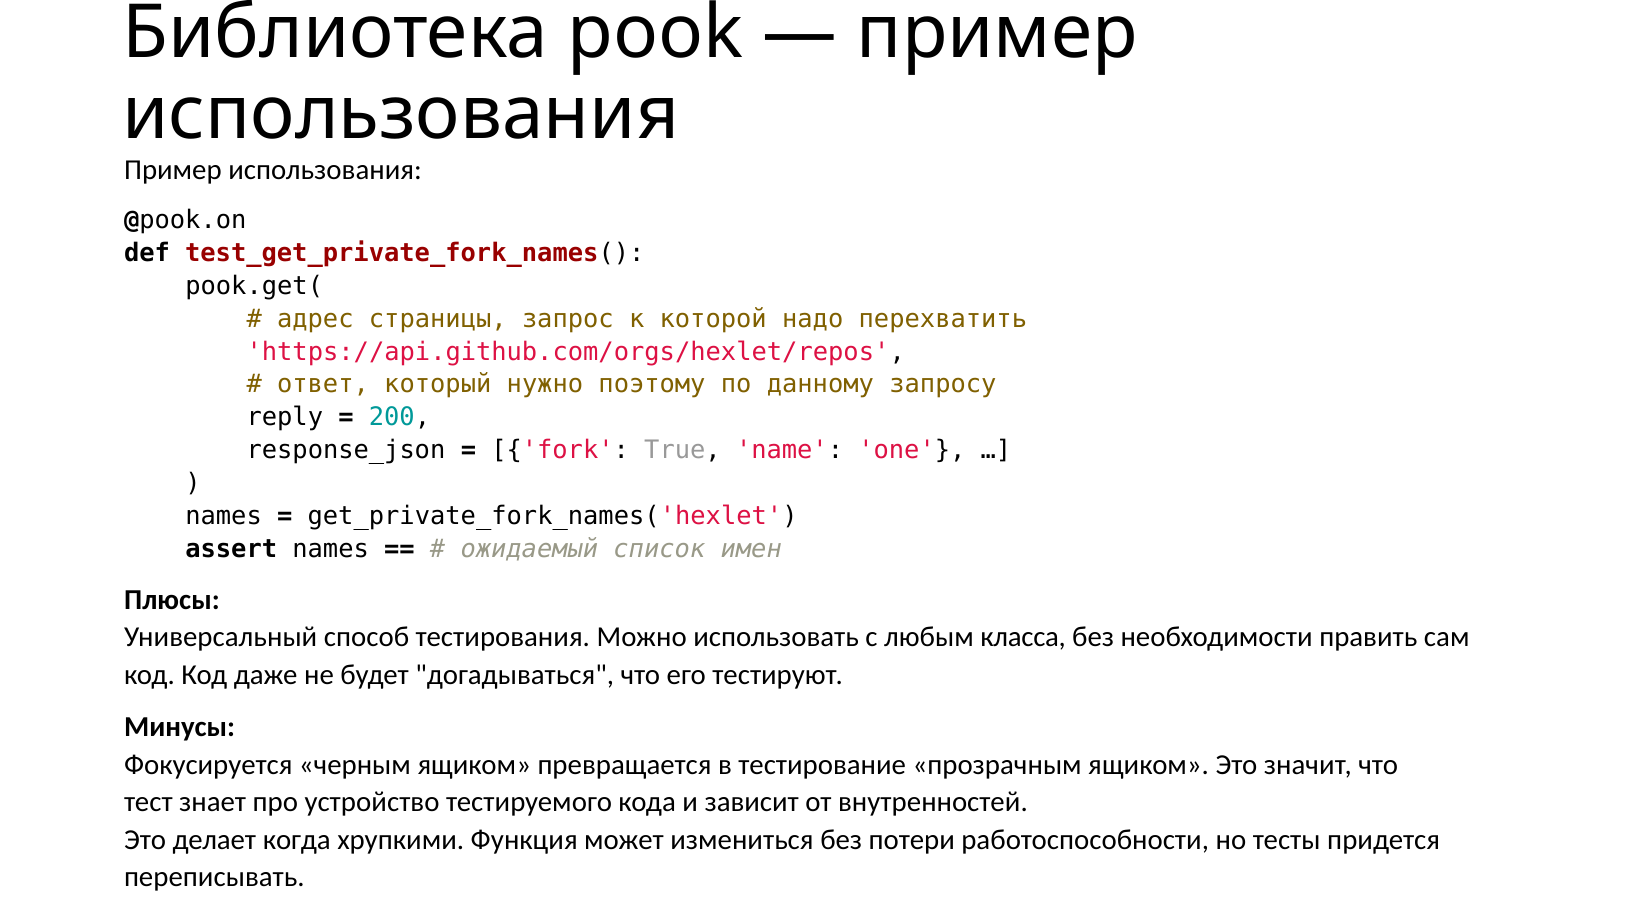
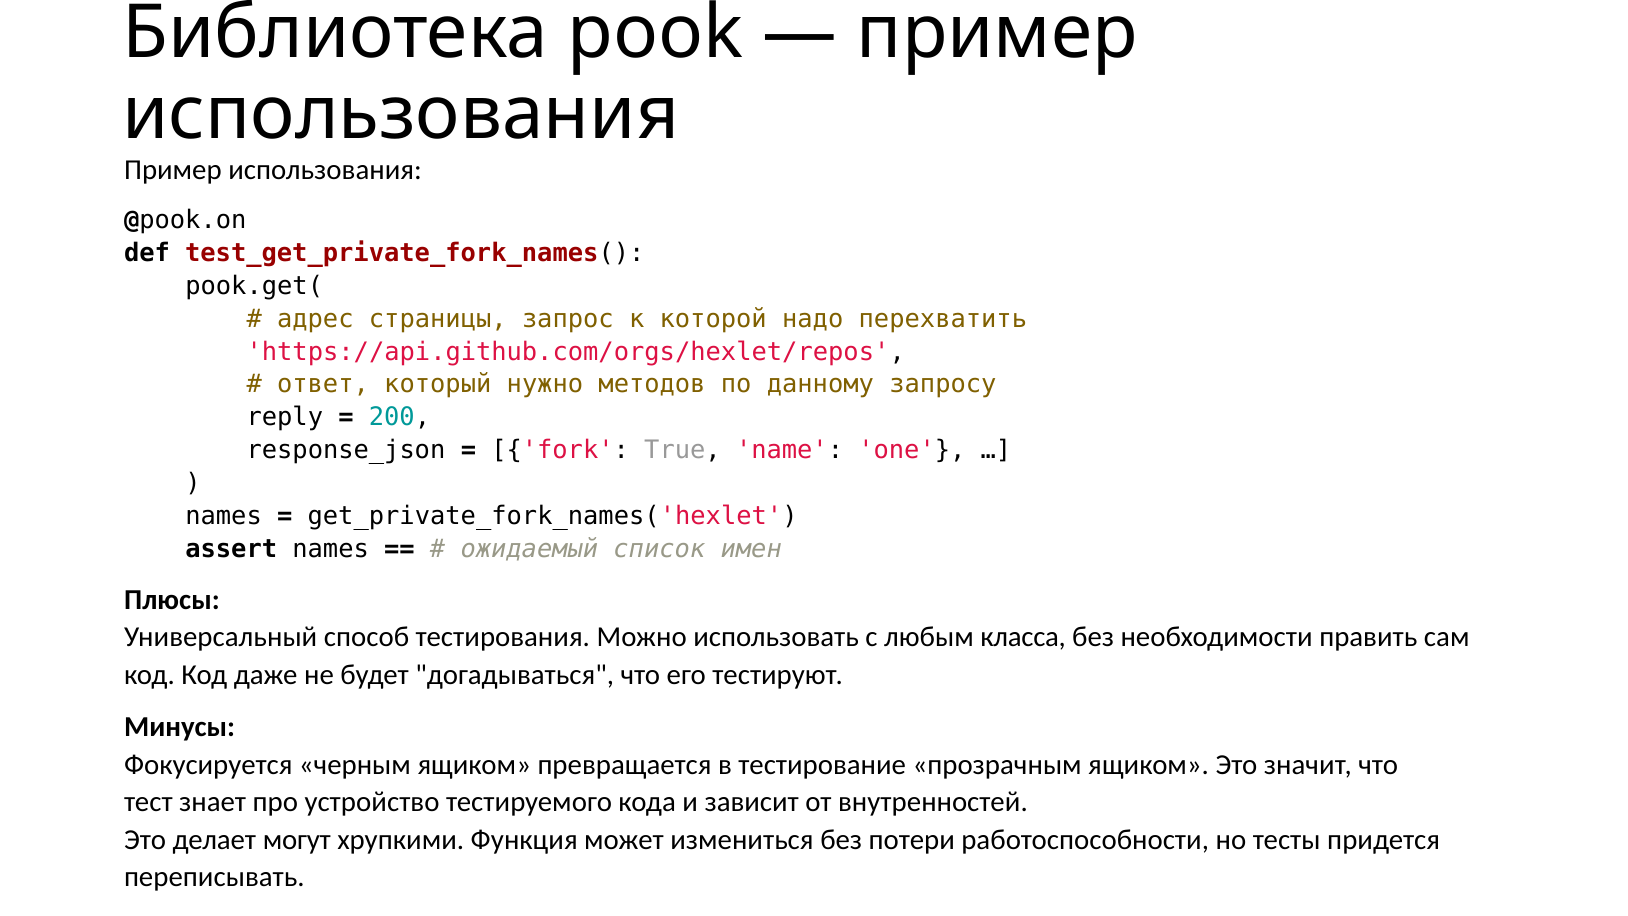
поэтому: поэтому -> методов
когда: когда -> могут
